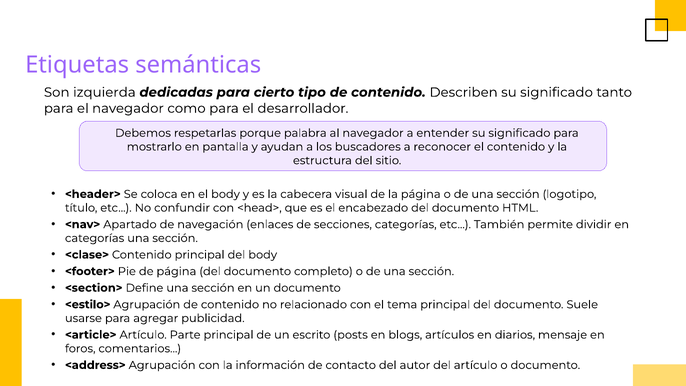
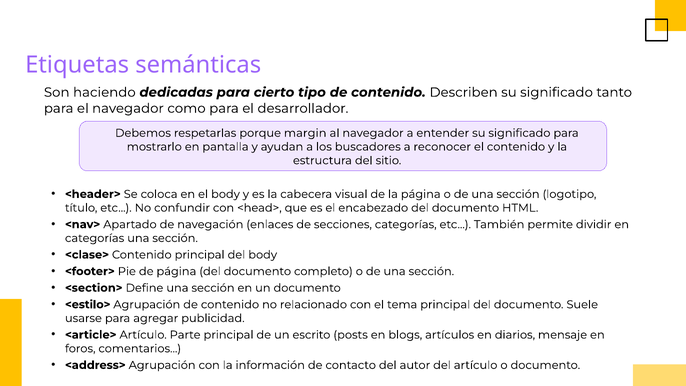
izquierda: izquierda -> haciendo
palabra: palabra -> margin
